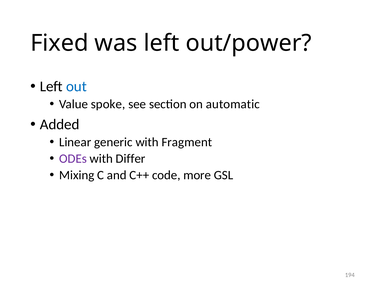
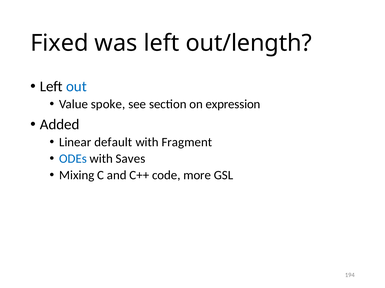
out/power: out/power -> out/length
automatic: automatic -> expression
generic: generic -> default
ODEs colour: purple -> blue
Differ: Differ -> Saves
